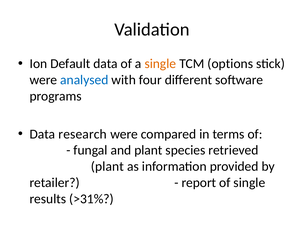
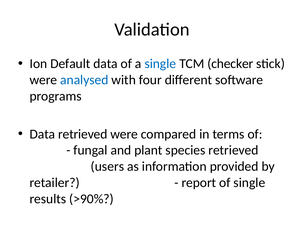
single at (160, 64) colour: orange -> blue
options: options -> checker
Data research: research -> retrieved
plant at (107, 166): plant -> users
>31%: >31% -> >90%
